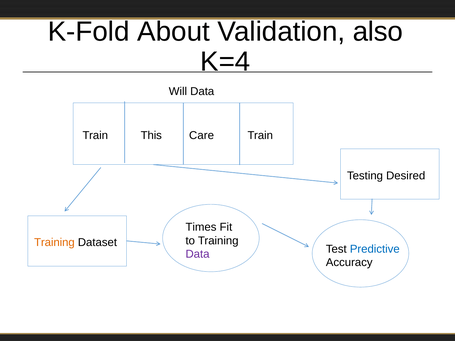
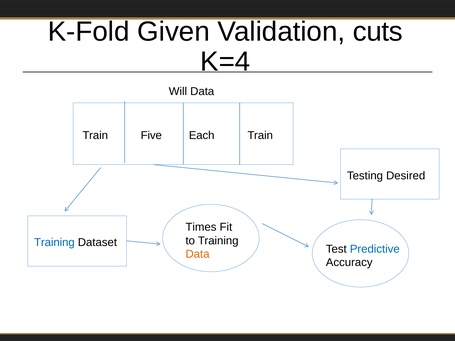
About: About -> Given
also: also -> cuts
This: This -> Five
Care: Care -> Each
Training at (54, 243) colour: orange -> blue
Data at (198, 254) colour: purple -> orange
